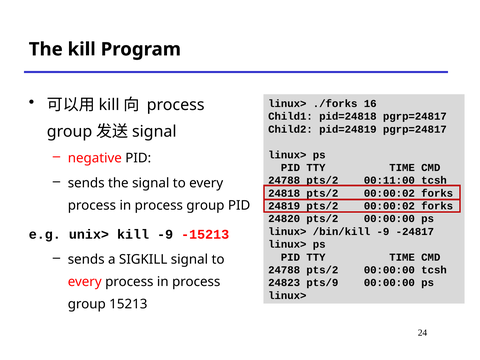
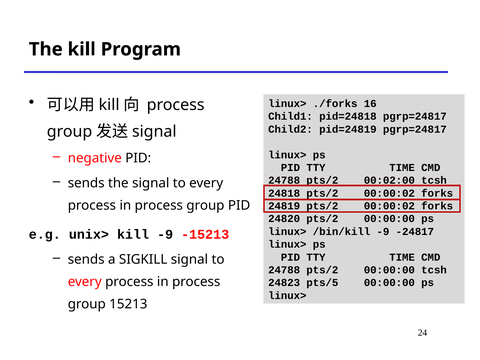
00:11:00: 00:11:00 -> 00:02:00
pts/9: pts/9 -> pts/5
